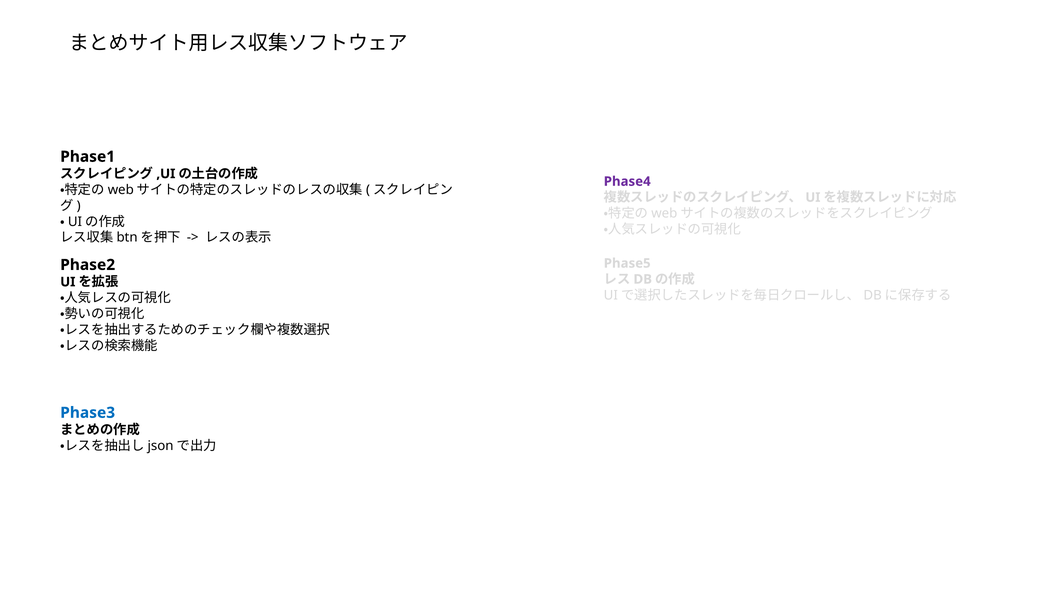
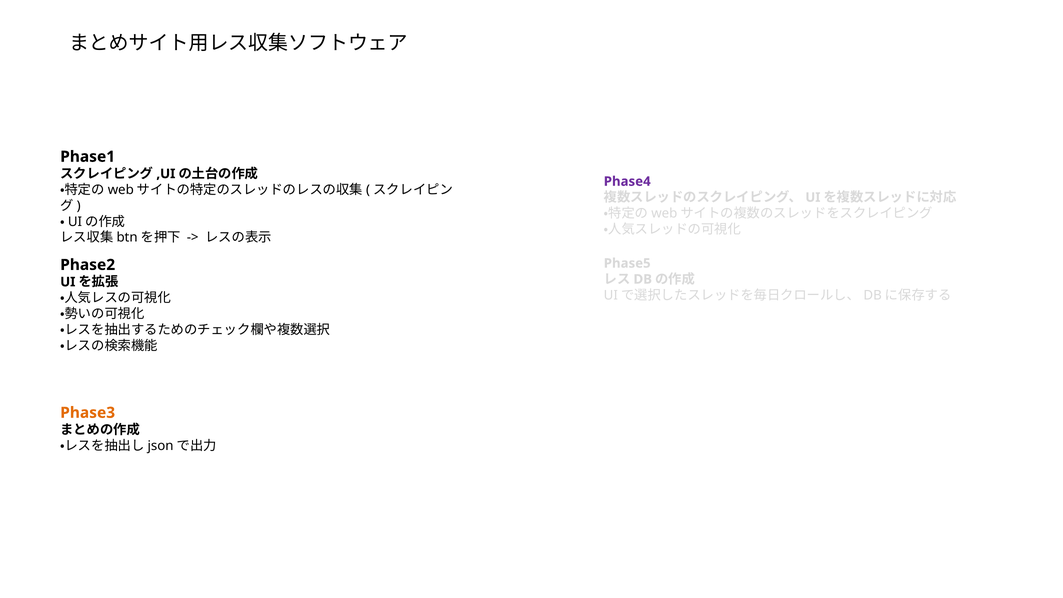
Phase3 colour: blue -> orange
